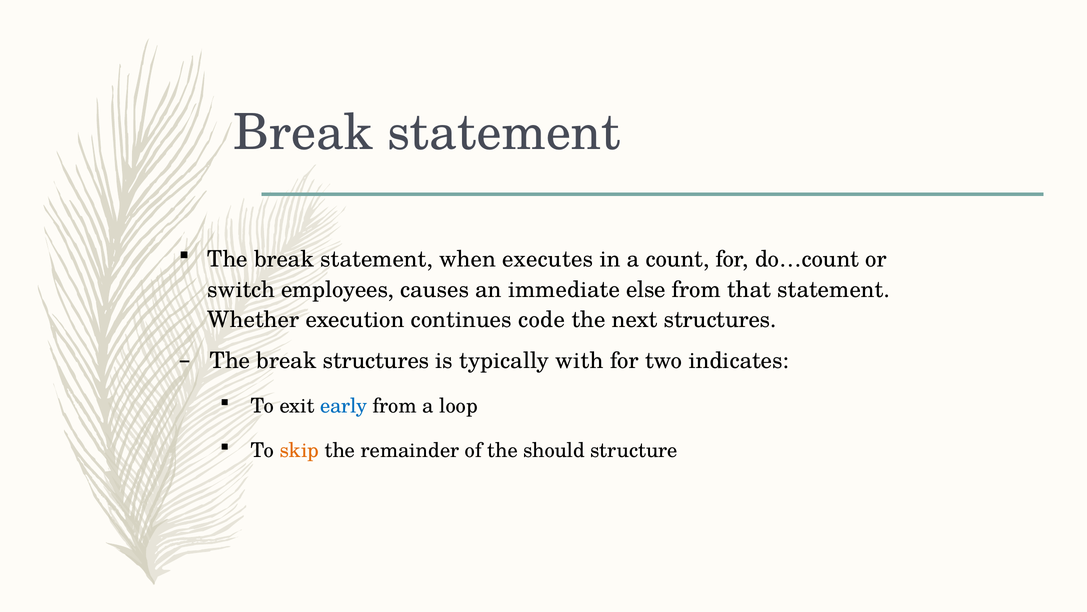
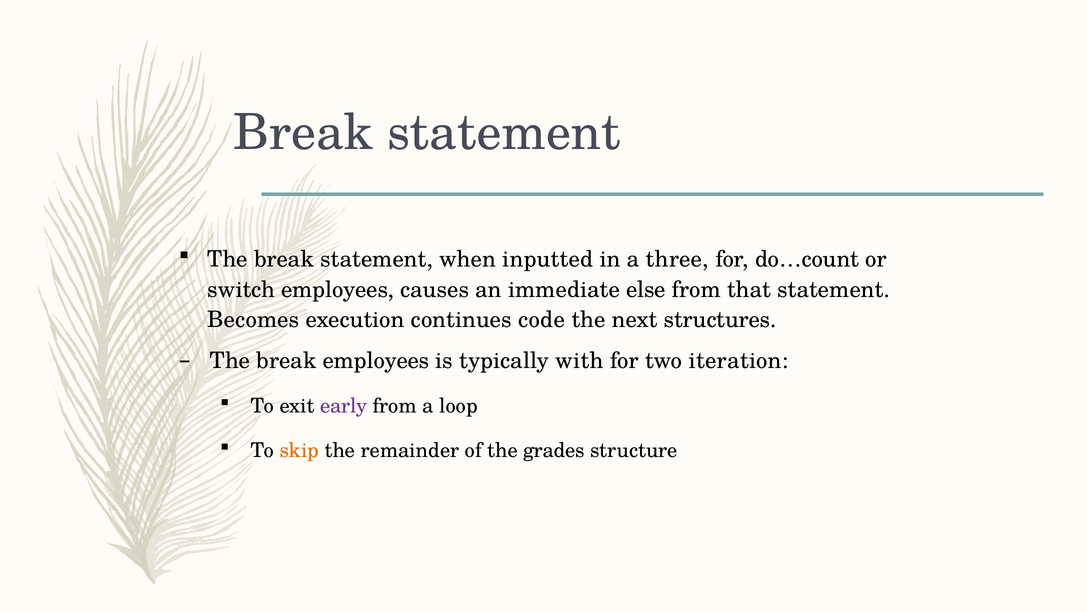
executes: executes -> inputted
count: count -> three
Whether: Whether -> Becomes
break structures: structures -> employees
indicates: indicates -> iteration
early colour: blue -> purple
should: should -> grades
